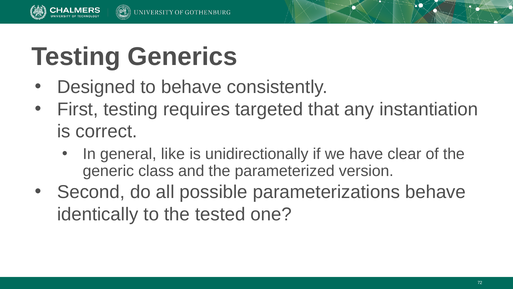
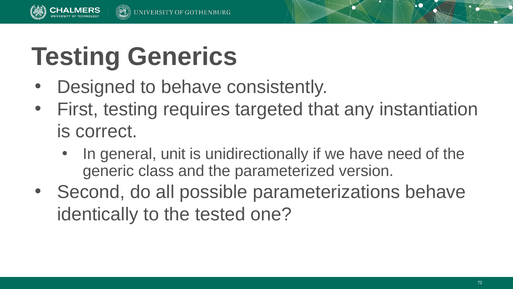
like: like -> unit
clear: clear -> need
